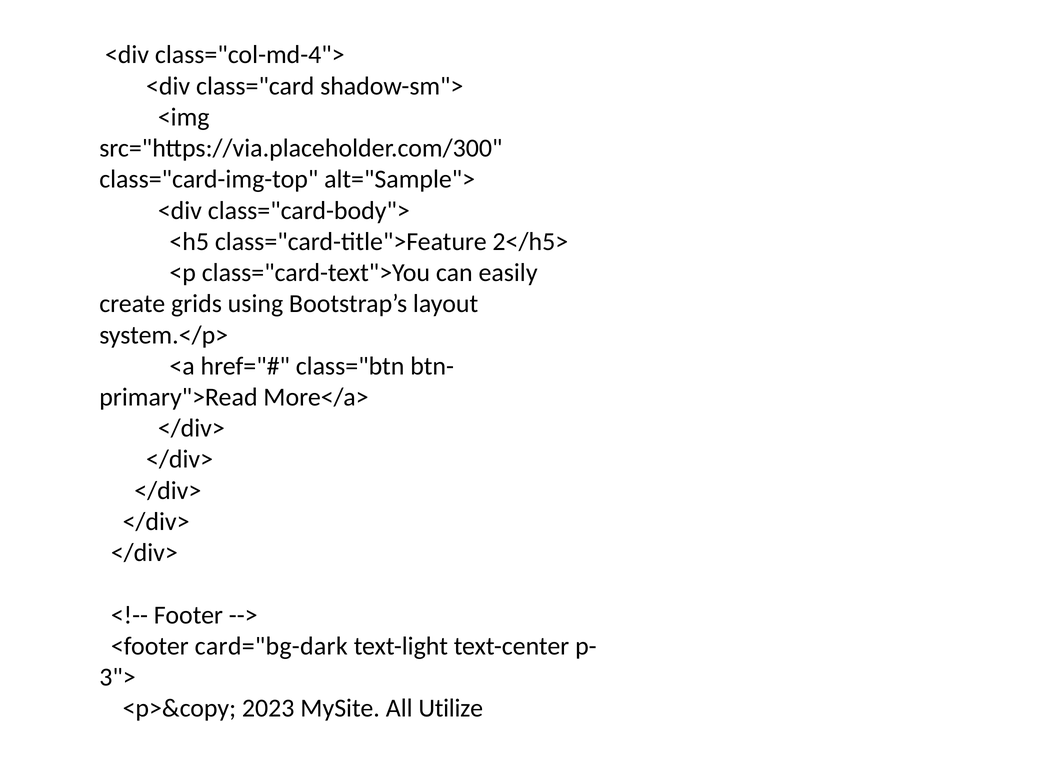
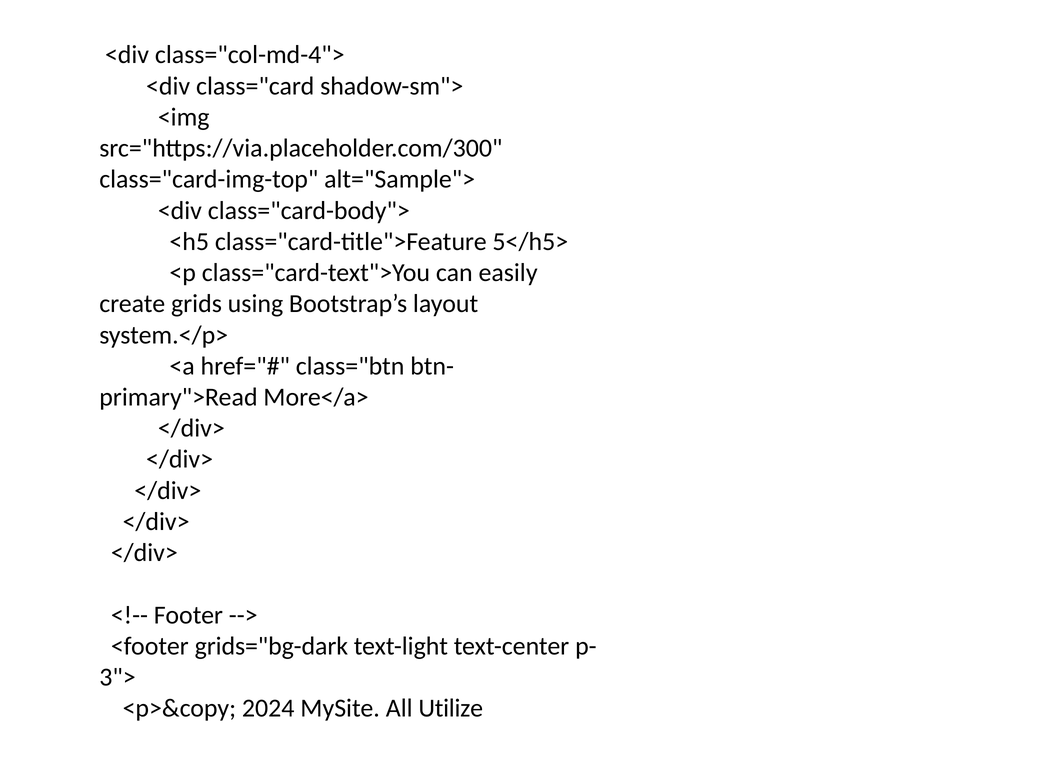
2</h5>: 2</h5> -> 5</h5>
card="bg-dark: card="bg-dark -> grids="bg-dark
2023: 2023 -> 2024
